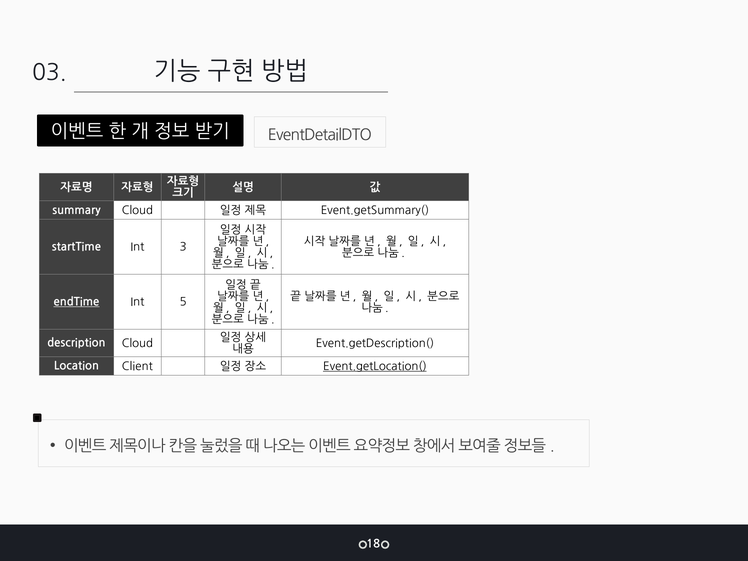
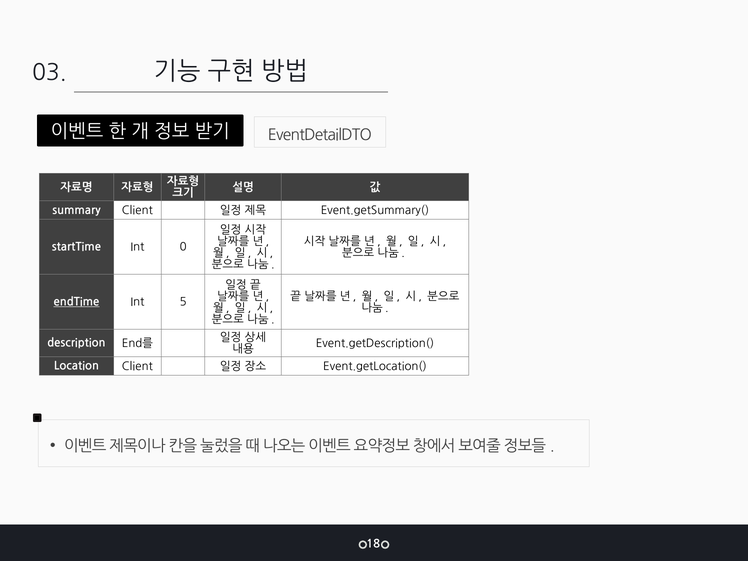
summary Cloud: Cloud -> Client
3: 3 -> 0
description Cloud: Cloud -> End를
Event.getLocation( underline: present -> none
